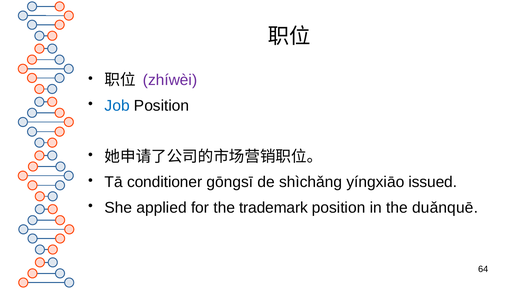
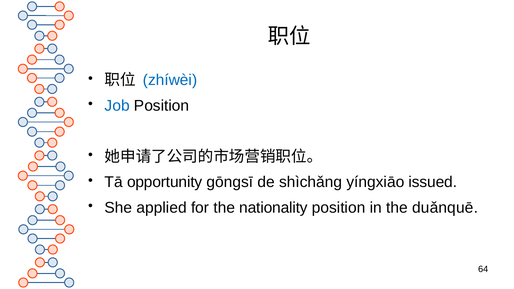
zhíwèi colour: purple -> blue
conditioner: conditioner -> opportunity
trademark: trademark -> nationality
